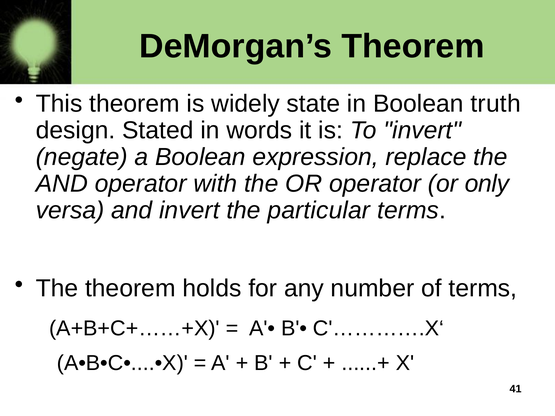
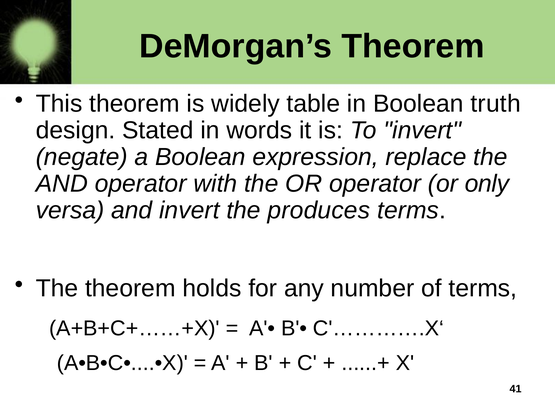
state: state -> table
particular: particular -> produces
